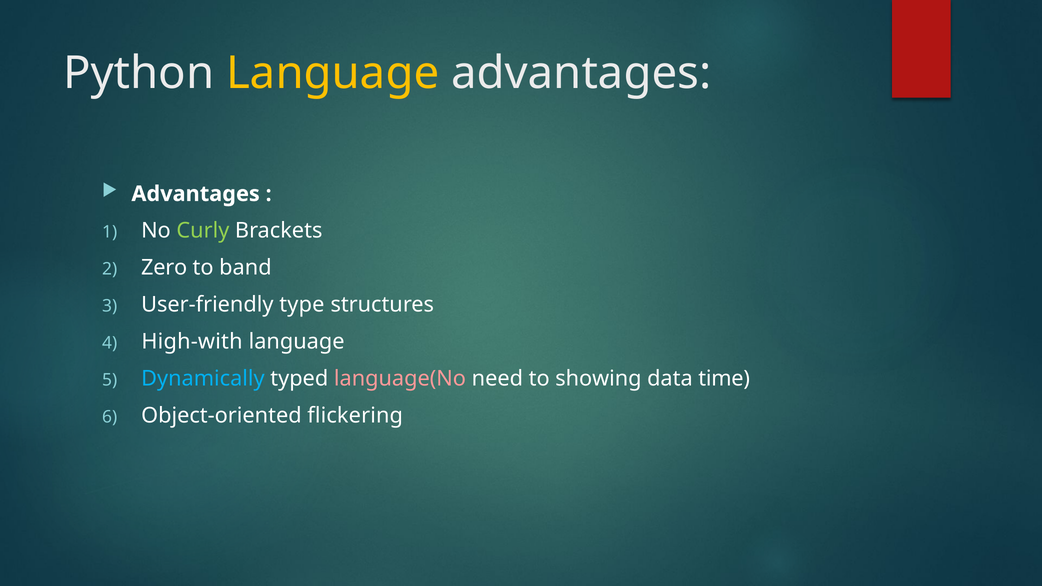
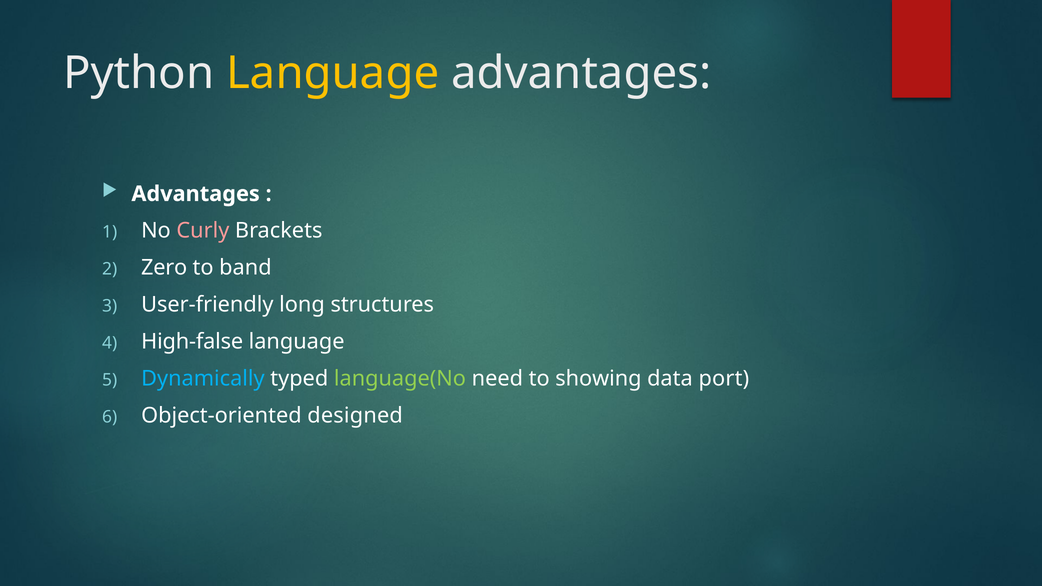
Curly colour: light green -> pink
type: type -> long
High-with: High-with -> High-false
language(No colour: pink -> light green
time: time -> port
flickering: flickering -> designed
